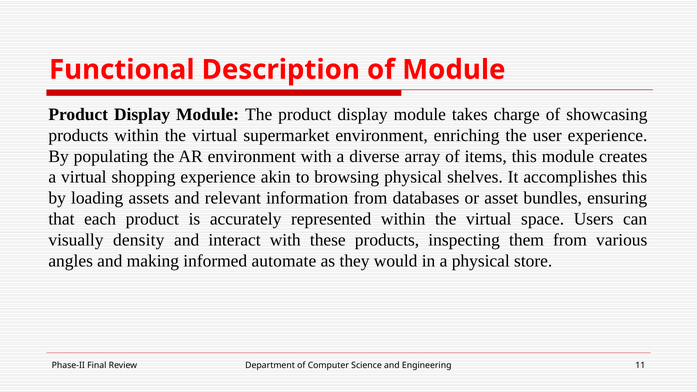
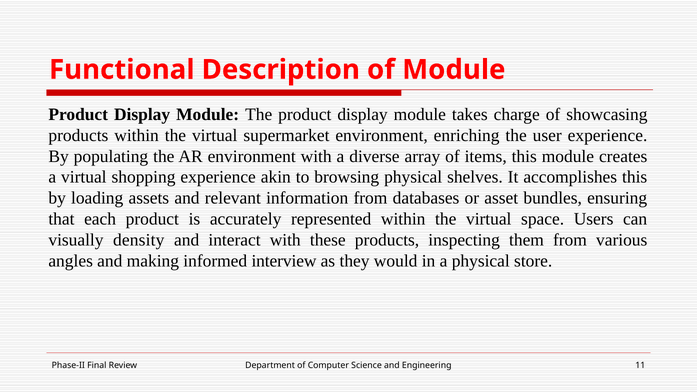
automate: automate -> interview
